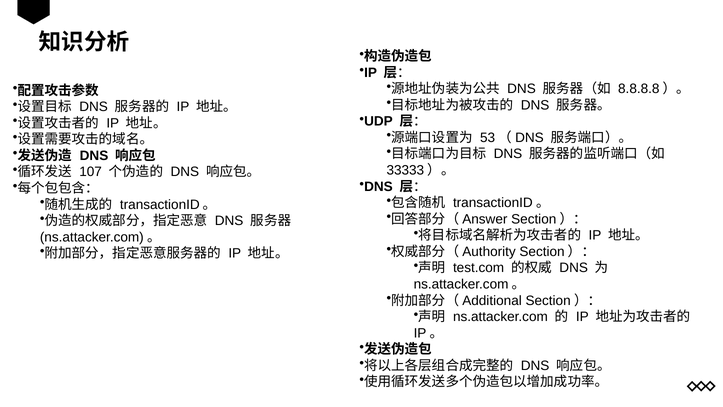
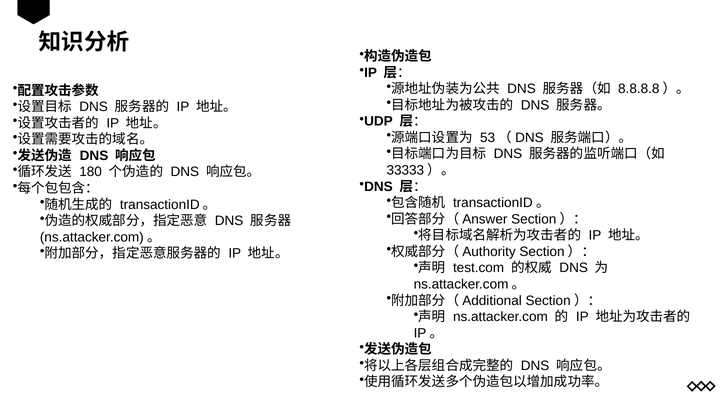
107: 107 -> 180
